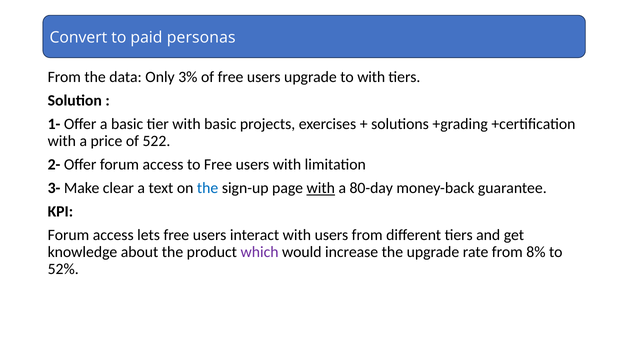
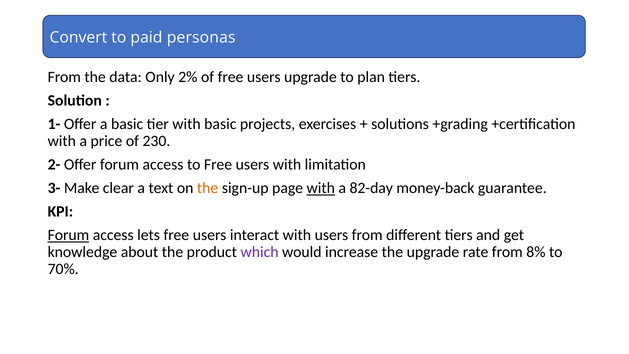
3%: 3% -> 2%
to with: with -> plan
522: 522 -> 230
the at (208, 188) colour: blue -> orange
80-day: 80-day -> 82-day
Forum at (68, 235) underline: none -> present
52%: 52% -> 70%
